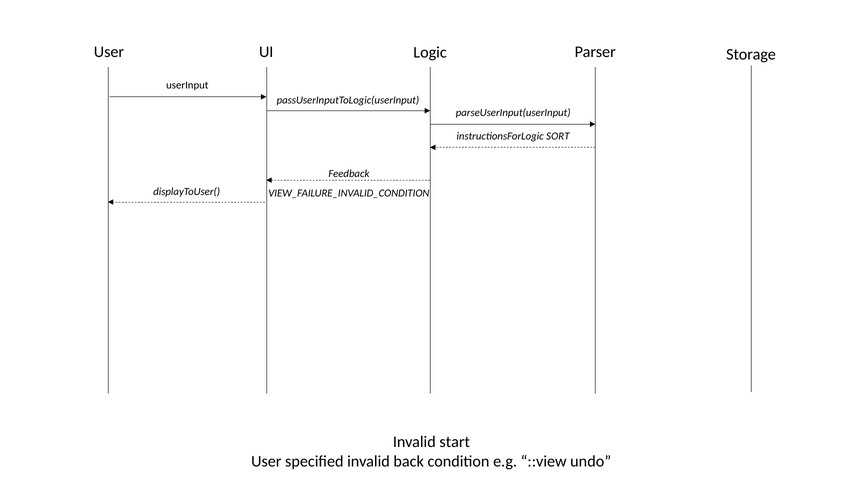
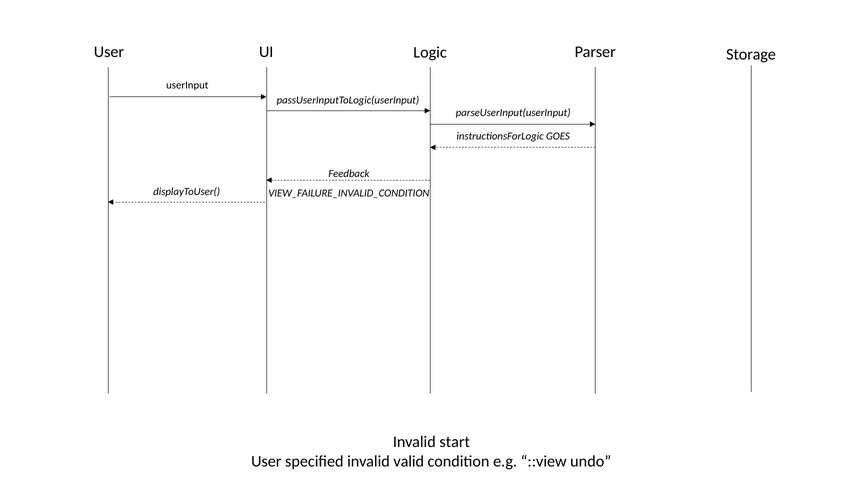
SORT: SORT -> GOES
back: back -> valid
